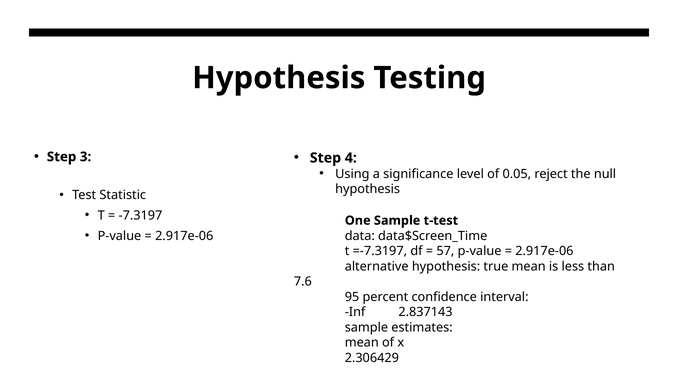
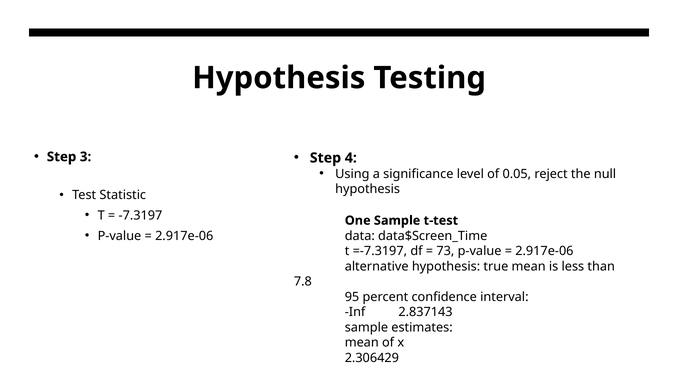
57: 57 -> 73
7.6: 7.6 -> 7.8
